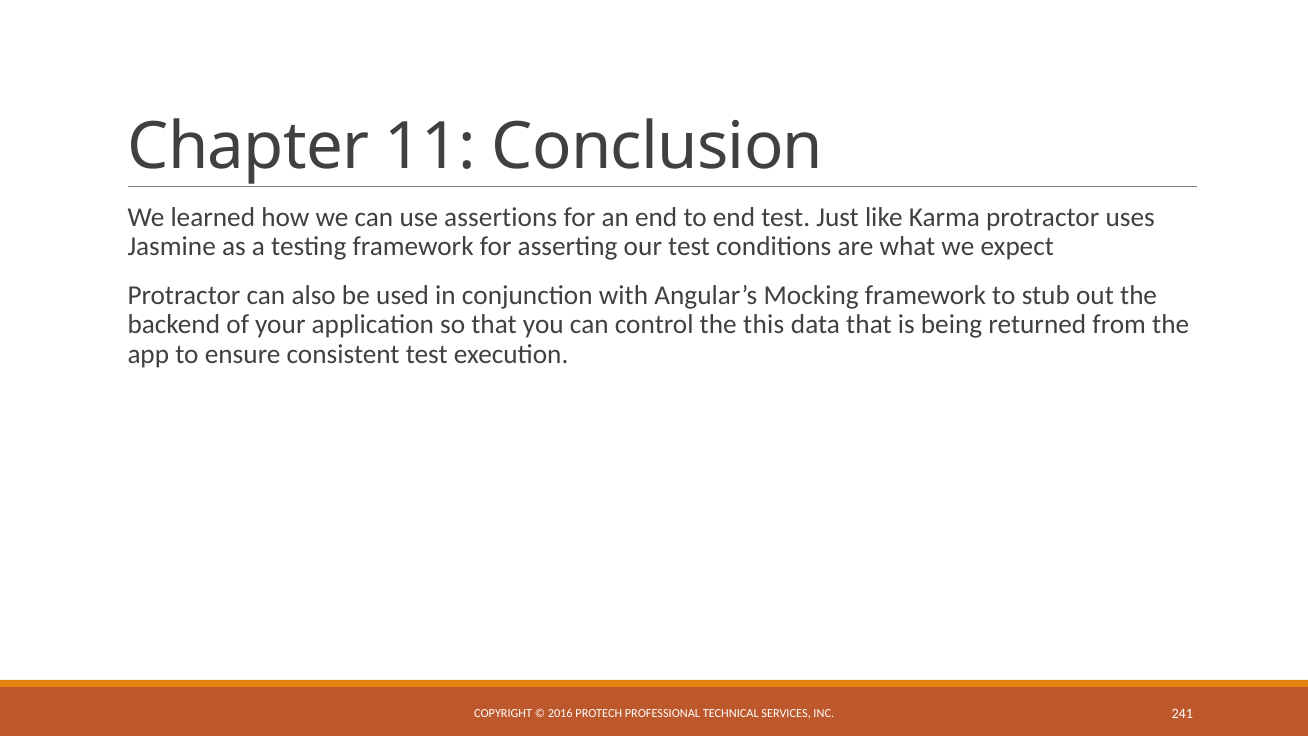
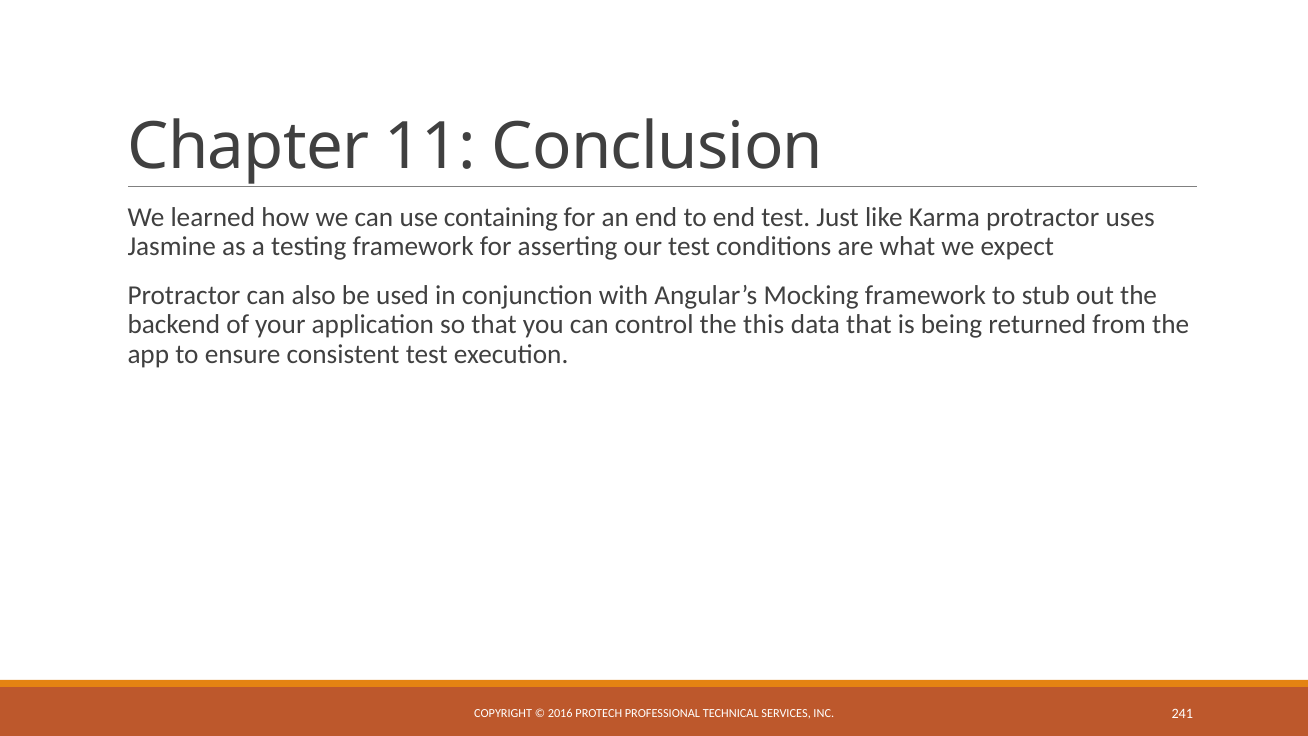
assertions: assertions -> containing
